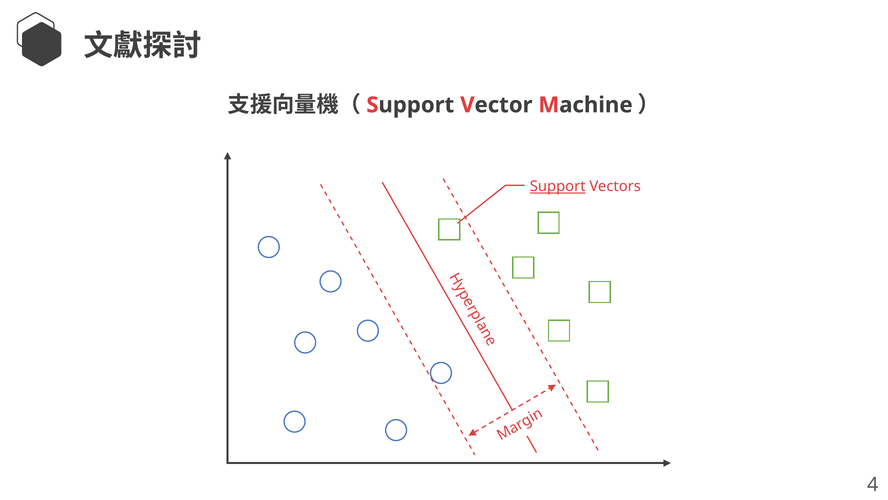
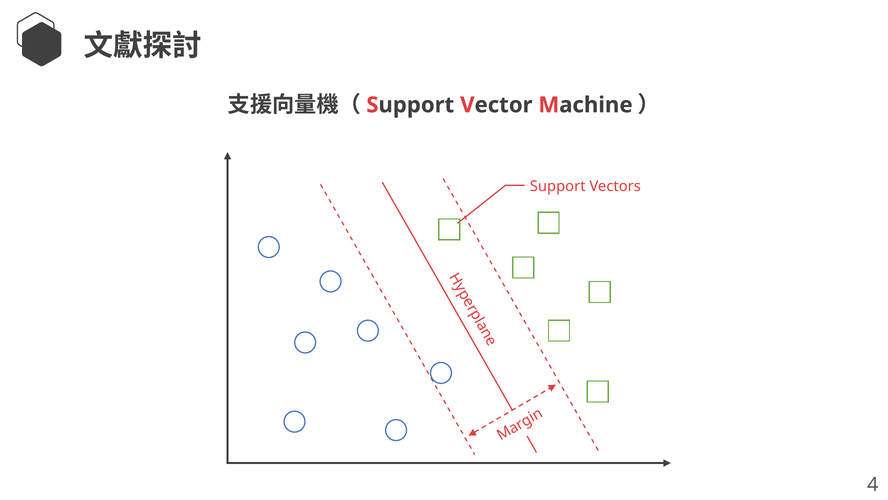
Support at (558, 186) underline: present -> none
